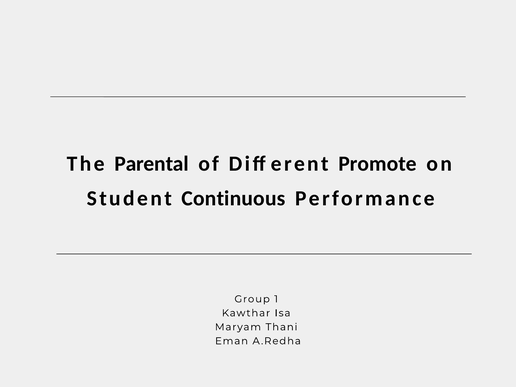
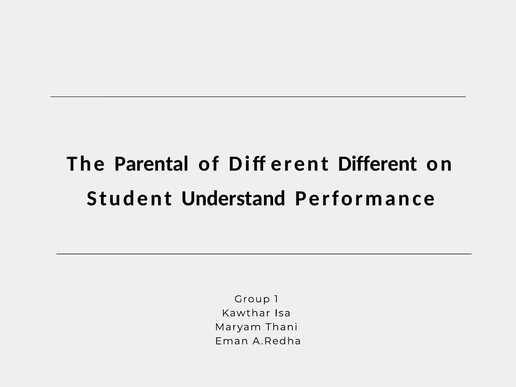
Different Promote: Promote -> Different
Continuous: Continuous -> Understand
